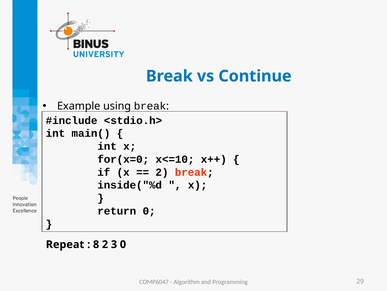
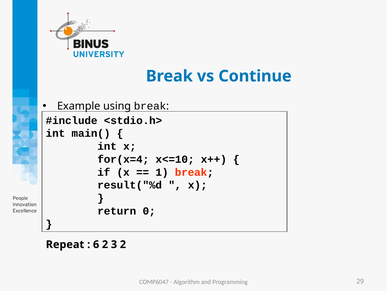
for(x=0: for(x=0 -> for(x=4
2 at (162, 172): 2 -> 1
inside("%d: inside("%d -> result("%d
8: 8 -> 6
3 0: 0 -> 2
